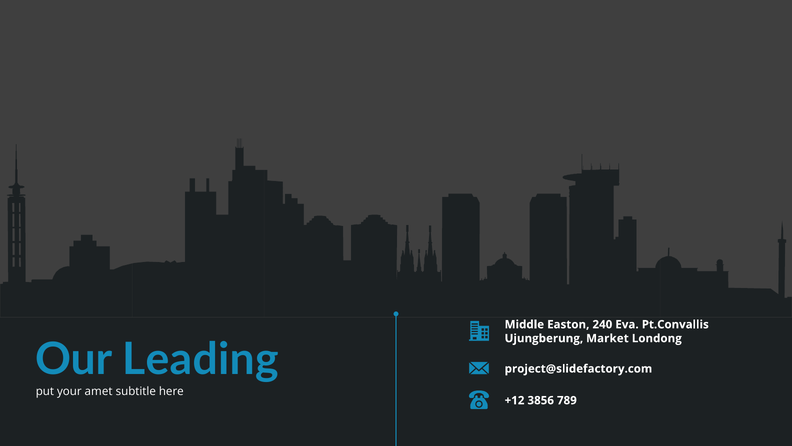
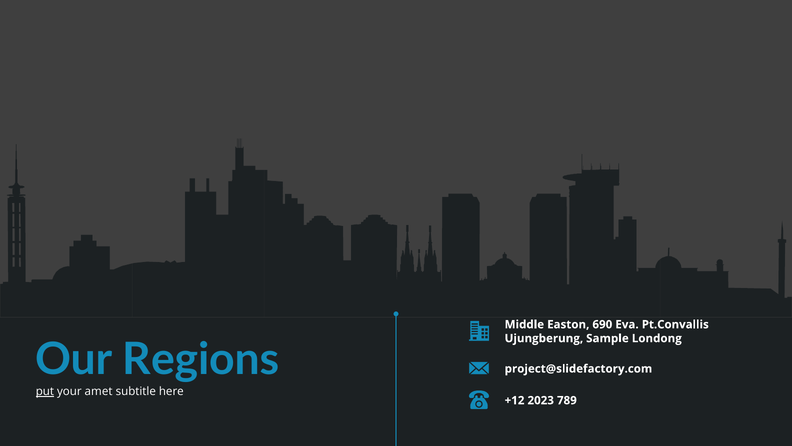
240: 240 -> 690
Market: Market -> Sample
Leading: Leading -> Regions
put underline: none -> present
3856: 3856 -> 2023
